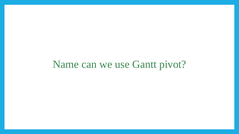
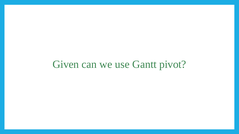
Name: Name -> Given
